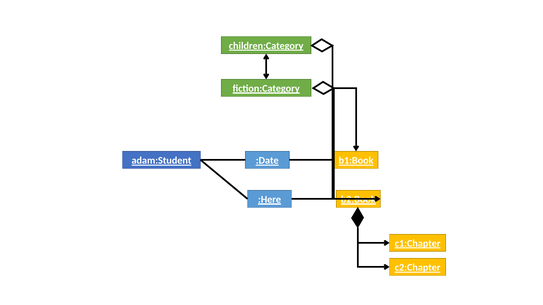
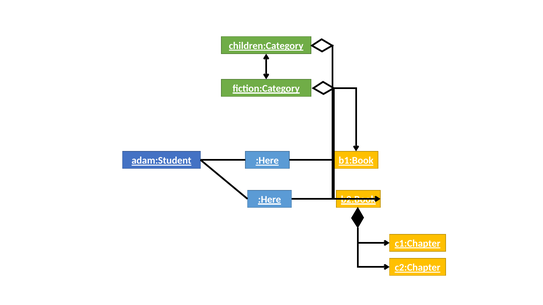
adam:Student :Date: :Date -> :Here
